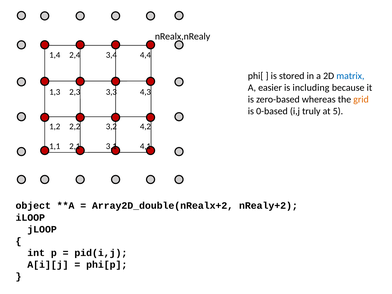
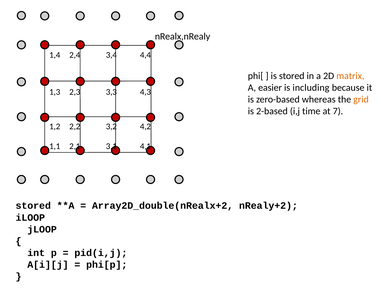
matrix colour: blue -> orange
0-based: 0-based -> 2-based
truly: truly -> time
5: 5 -> 7
object at (33, 206): object -> stored
